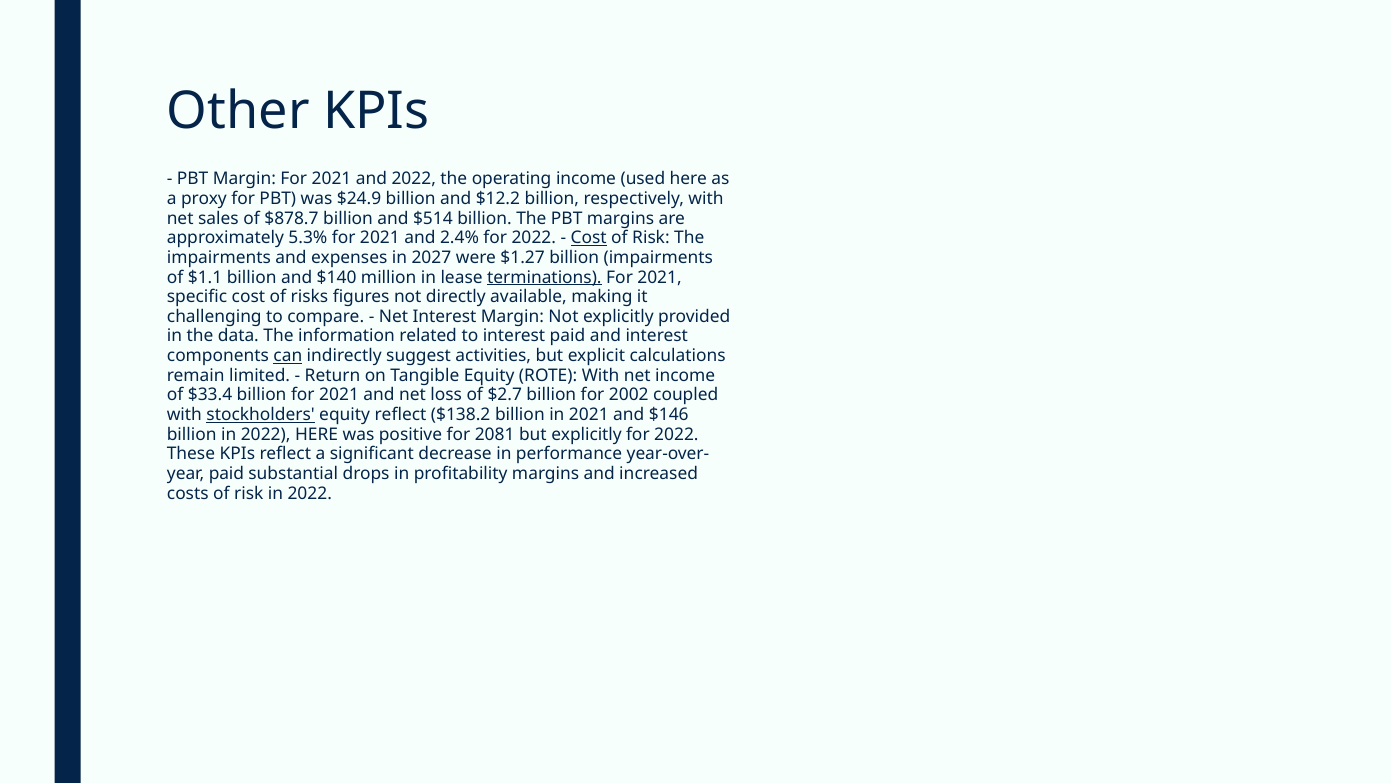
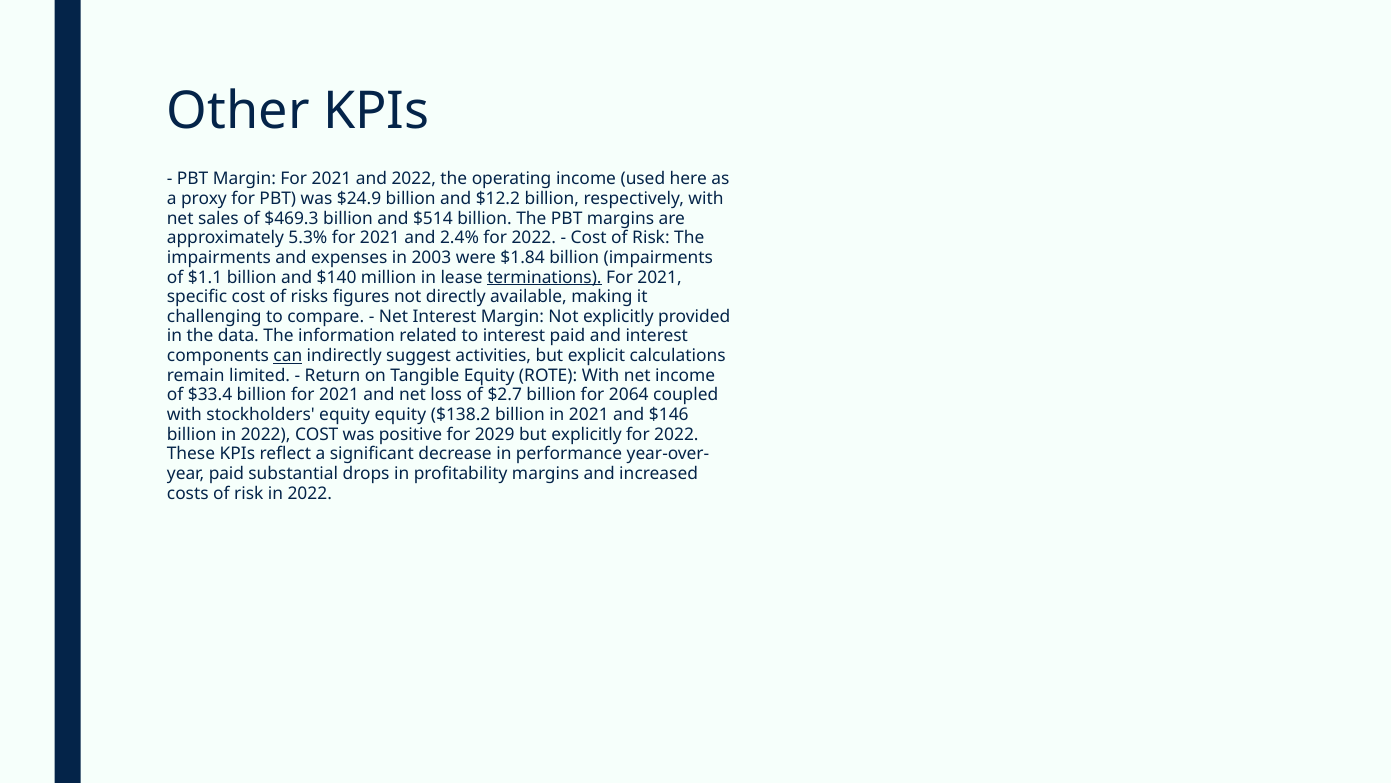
$878.7: $878.7 -> $469.3
Cost at (589, 238) underline: present -> none
2027: 2027 -> 2003
$1.27: $1.27 -> $1.84
2002: 2002 -> 2064
stockholders underline: present -> none
equity reflect: reflect -> equity
2022 HERE: HERE -> COST
2081: 2081 -> 2029
